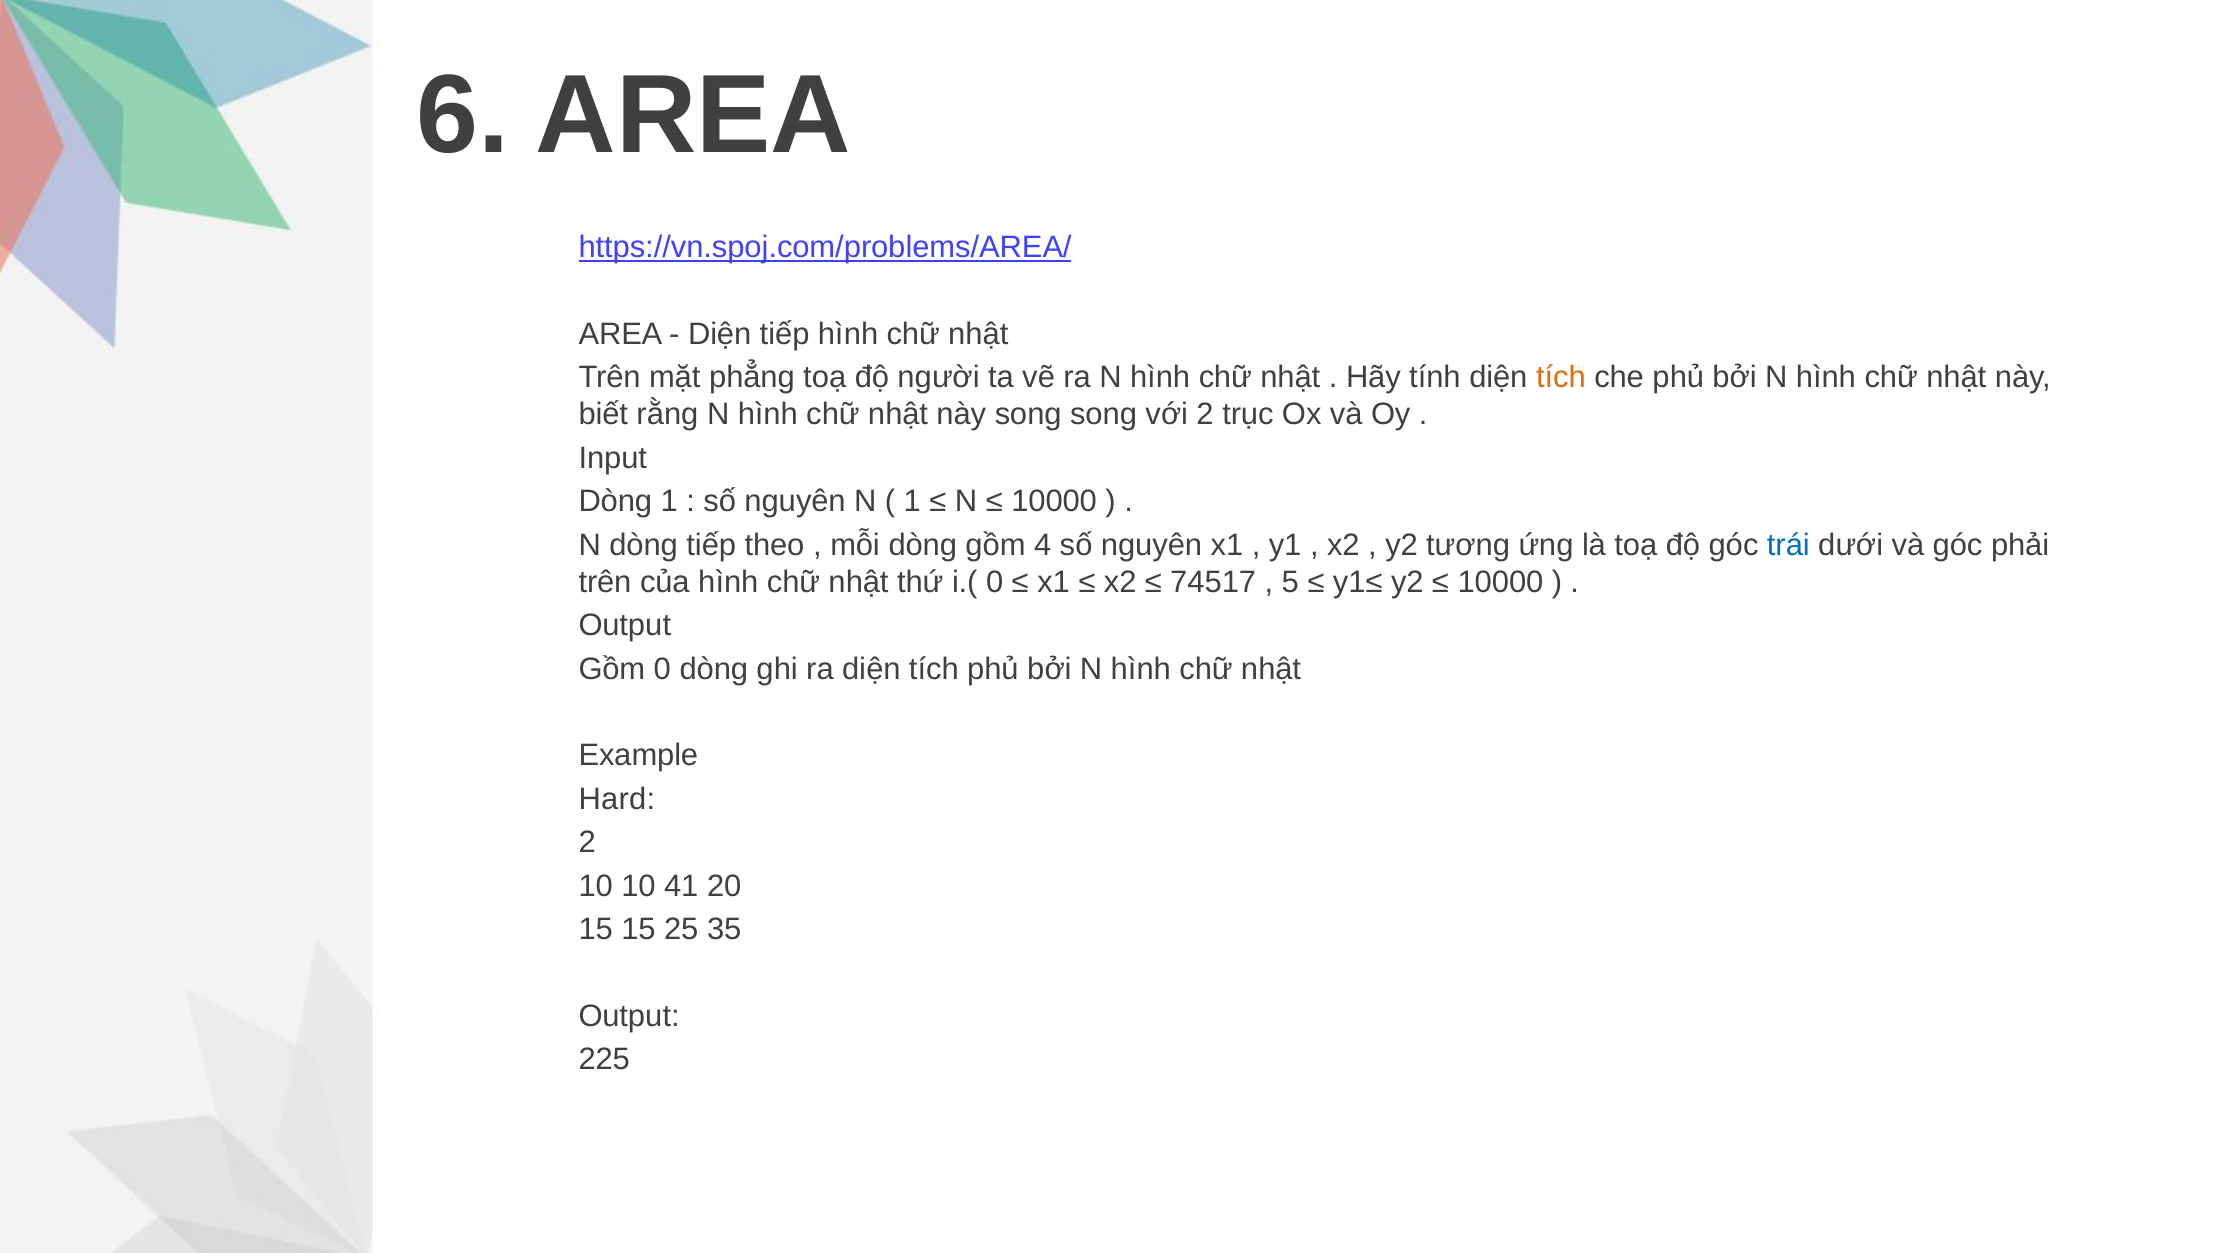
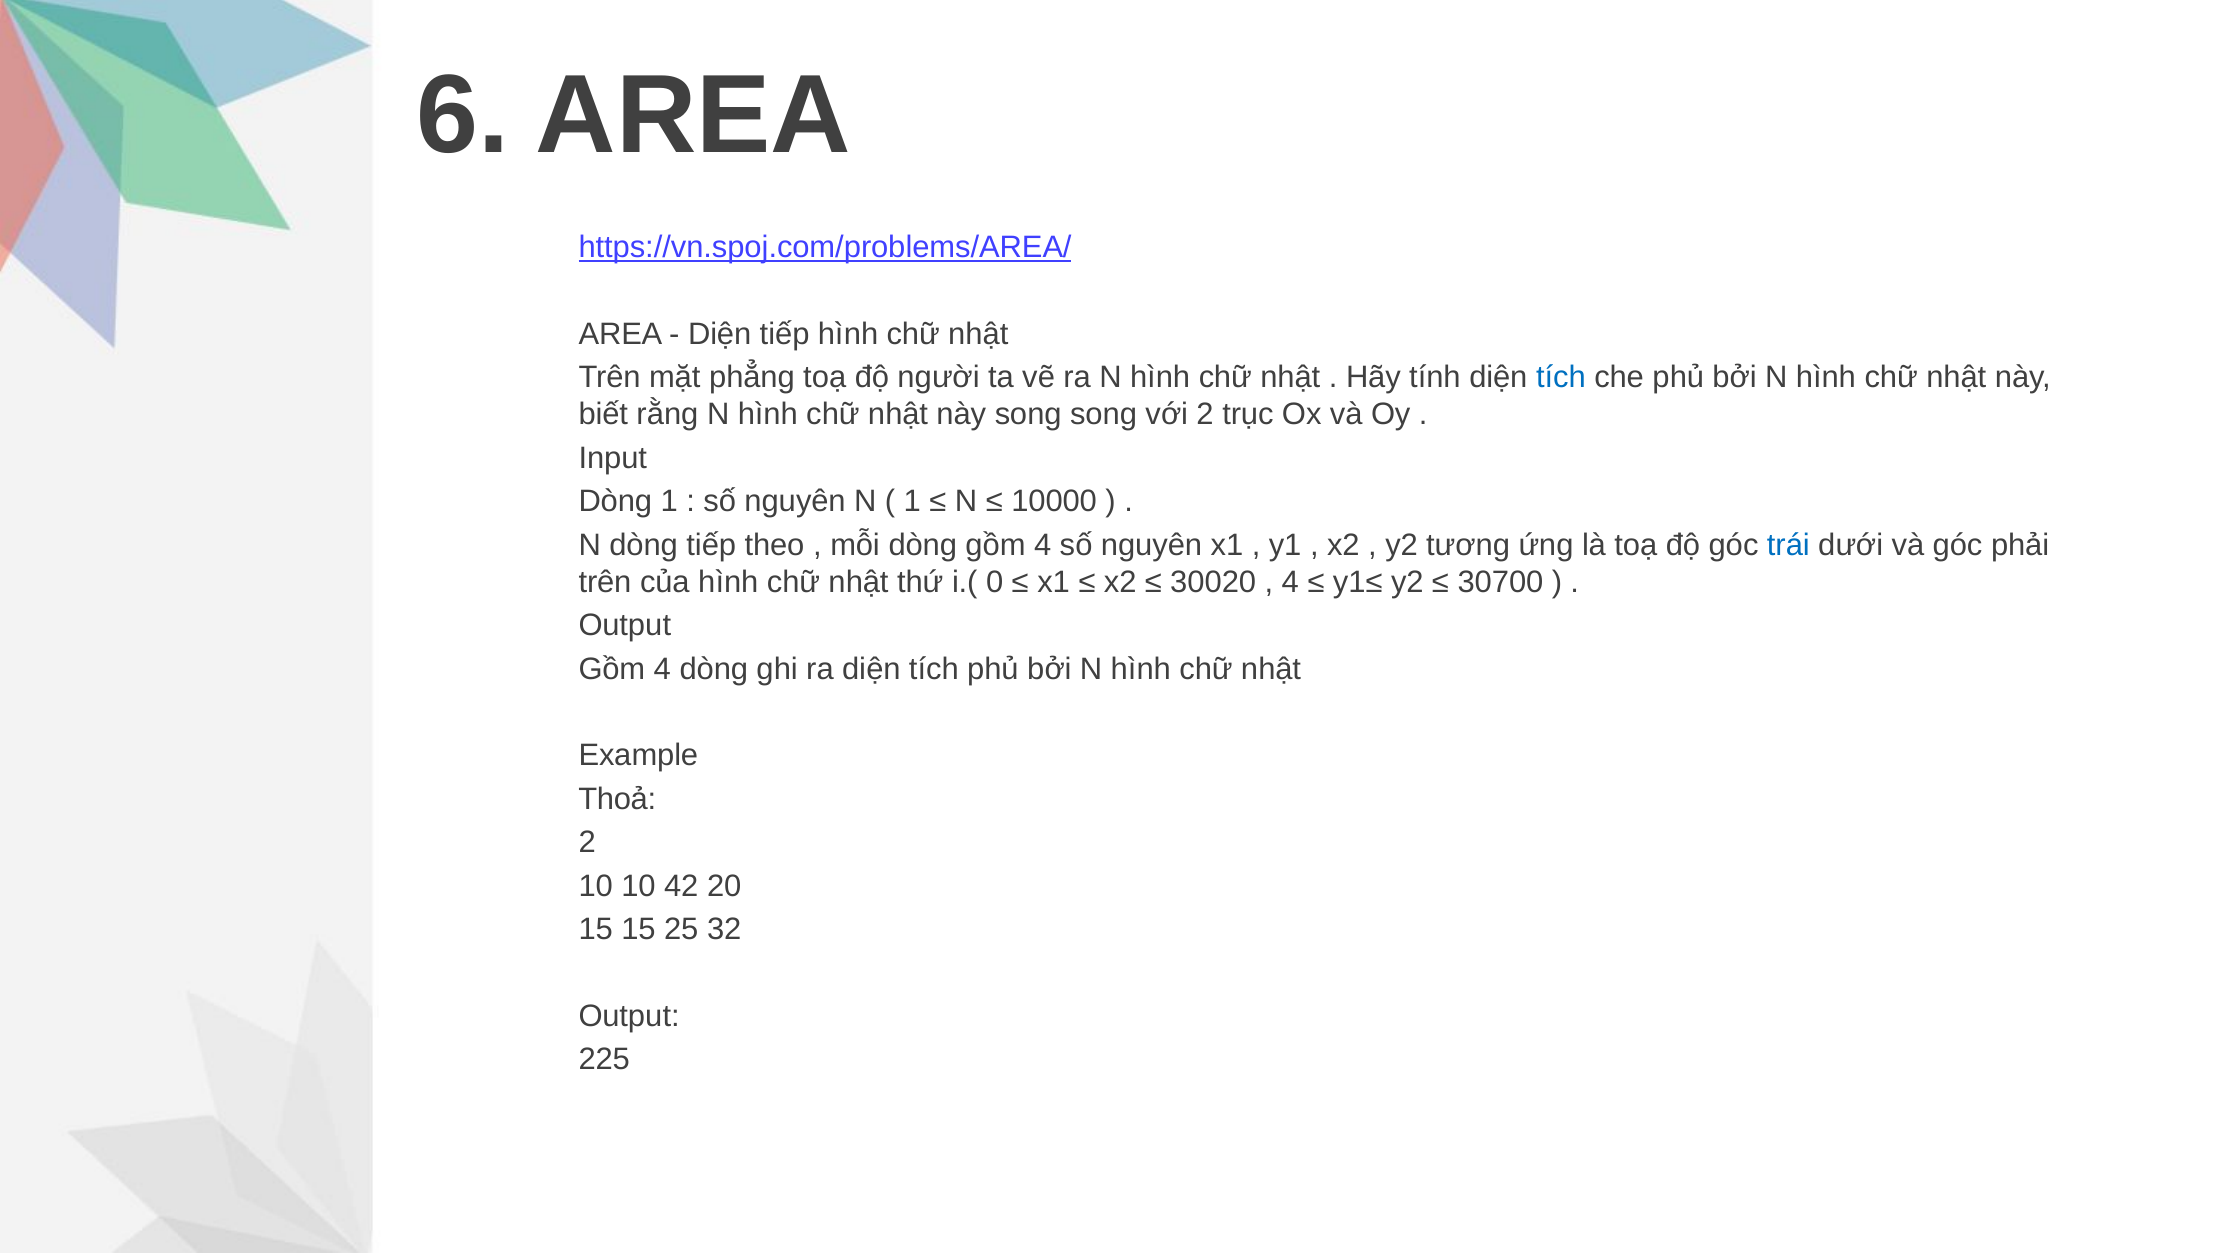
tích at (1561, 377) colour: orange -> blue
74517: 74517 -> 30020
5 at (1290, 582): 5 -> 4
10000 at (1500, 582): 10000 -> 30700
0 at (662, 669): 0 -> 4
Hard: Hard -> Thoả
41: 41 -> 42
35: 35 -> 32
